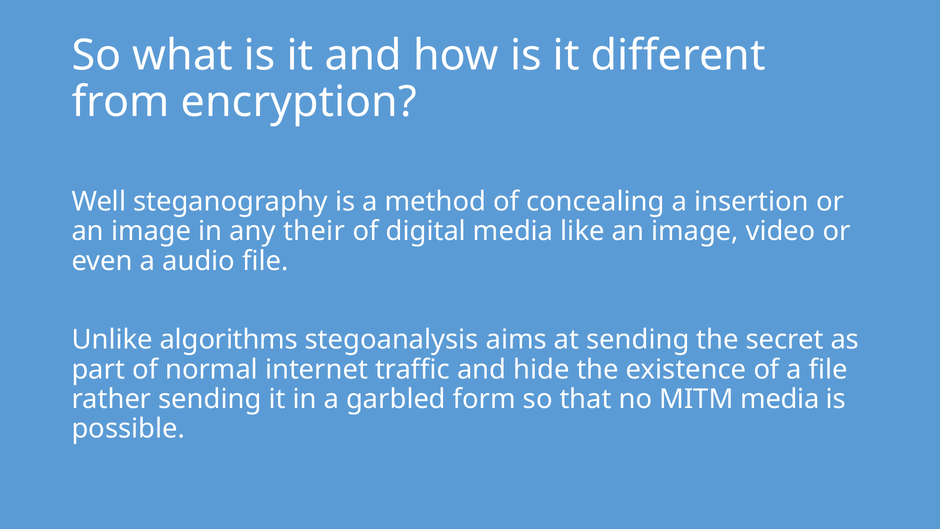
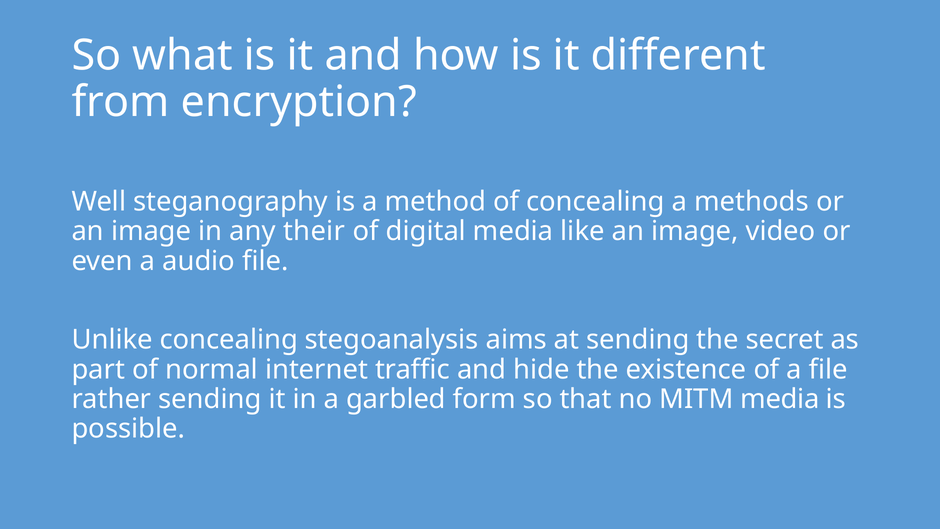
insertion: insertion -> methods
Unlike algorithms: algorithms -> concealing
